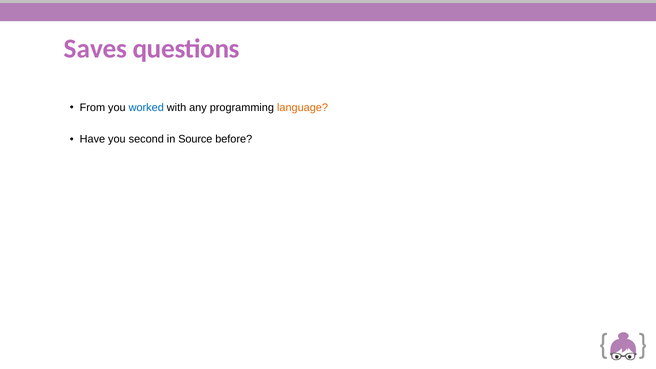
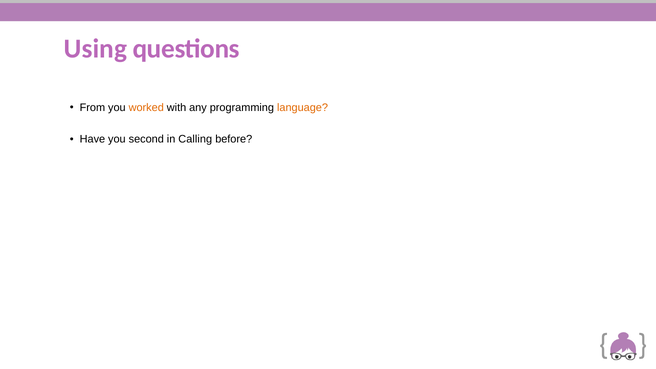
Saves: Saves -> Using
worked colour: blue -> orange
Source: Source -> Calling
